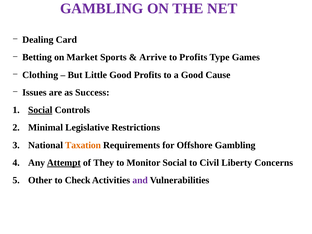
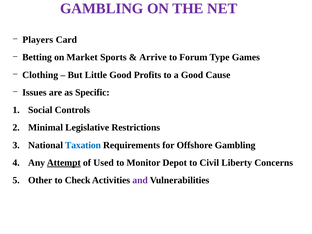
Dealing: Dealing -> Players
to Profits: Profits -> Forum
Success: Success -> Specific
Social at (40, 110) underline: present -> none
Taxation colour: orange -> blue
They: They -> Used
Monitor Social: Social -> Depot
